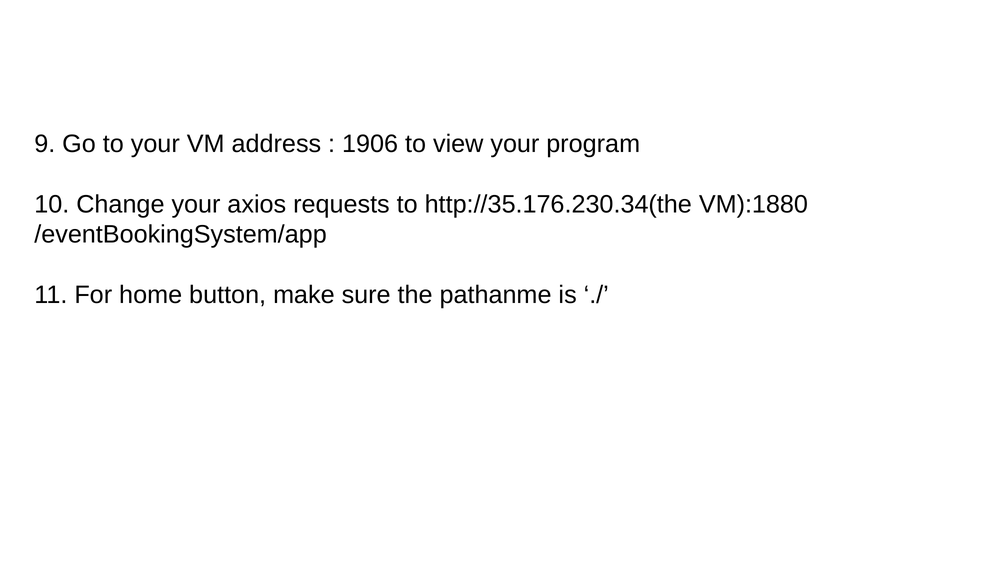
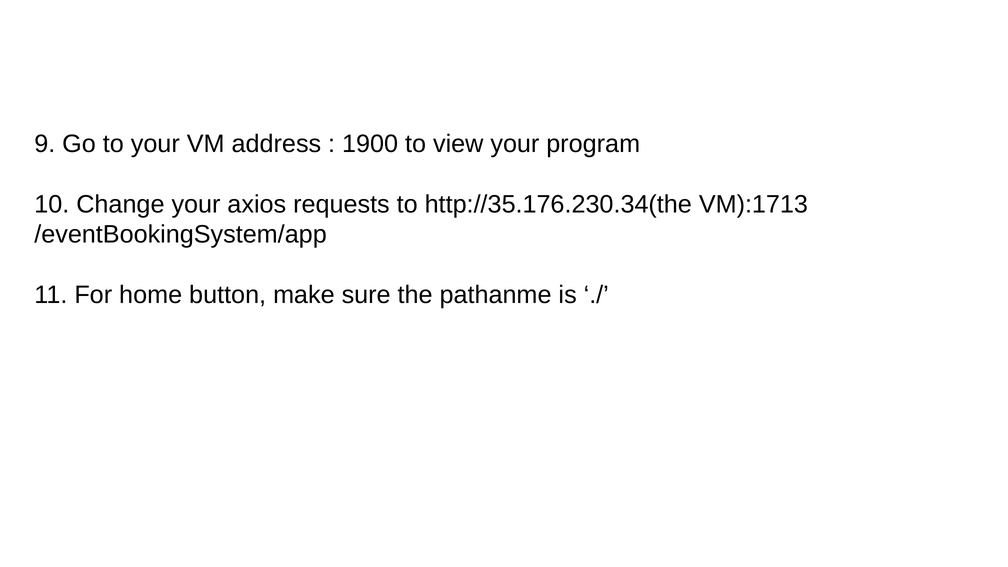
1906: 1906 -> 1900
VM):1880: VM):1880 -> VM):1713
